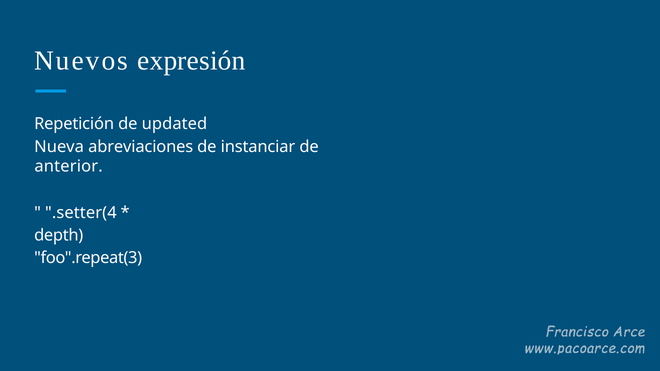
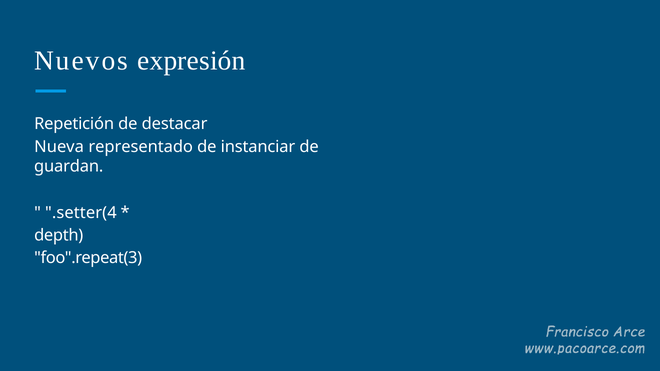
updated: updated -> destacar
abreviaciones: abreviaciones -> representado
anterior: anterior -> guardan
